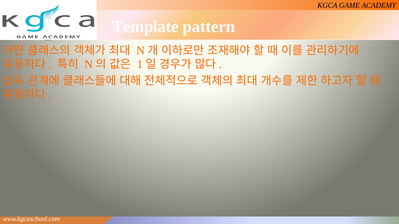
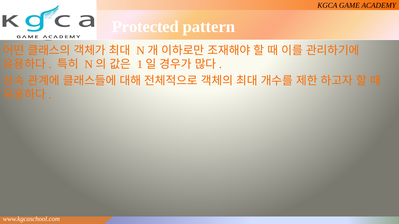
Template: Template -> Protected
